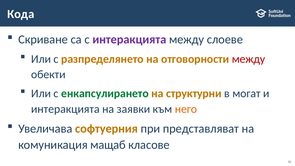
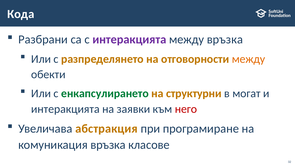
Скриване: Скриване -> Разбрани
между слоеве: слоеве -> връзка
между at (249, 59) colour: red -> orange
него colour: orange -> red
софтуерния: софтуерния -> абстракция
представляват: представляват -> програмиране
комуникация мащаб: мащаб -> връзка
